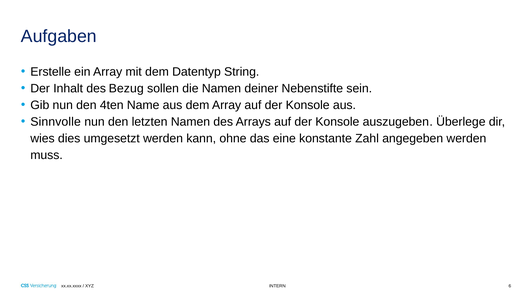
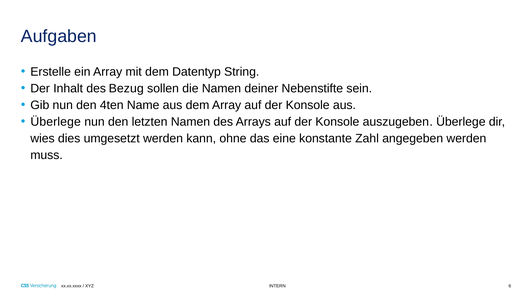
Sinnvolle at (56, 122): Sinnvolle -> Überlege
